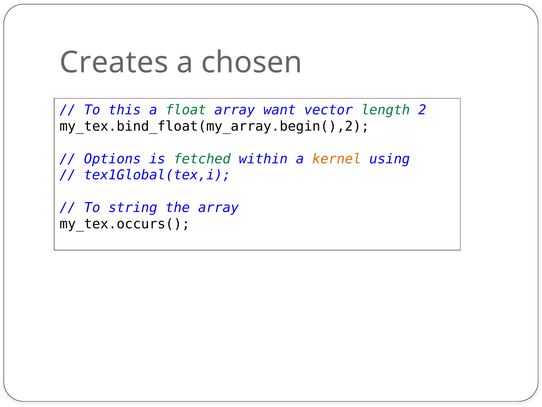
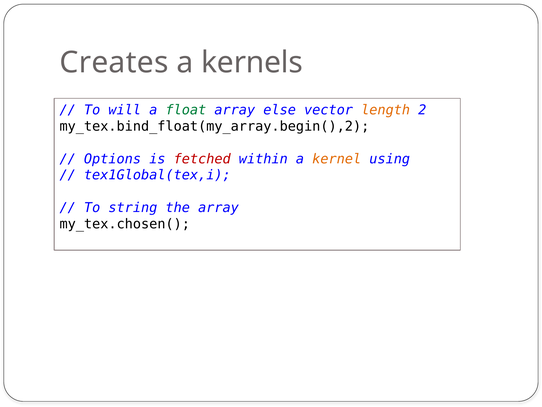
chosen: chosen -> kernels
this: this -> will
want: want -> else
length colour: green -> orange
fetched colour: green -> red
my_tex.occurs(: my_tex.occurs( -> my_tex.chosen(
